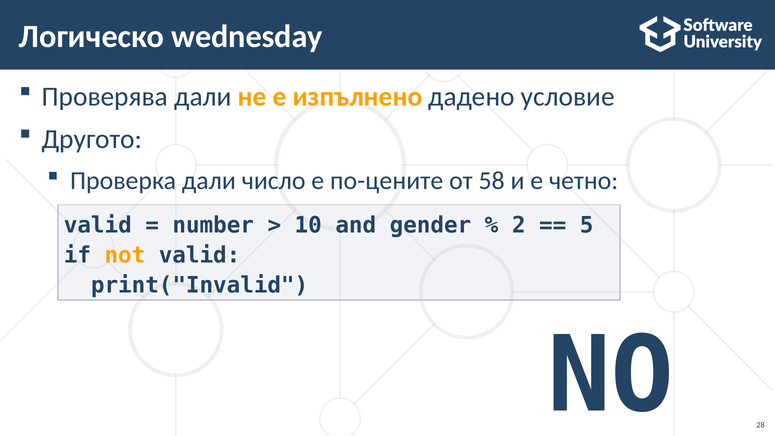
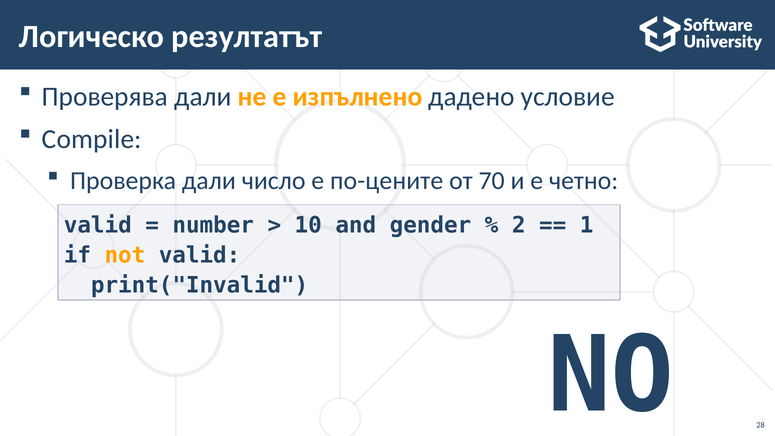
wednesday: wednesday -> резултатът
Другото: Другото -> Compile
58: 58 -> 70
5: 5 -> 1
